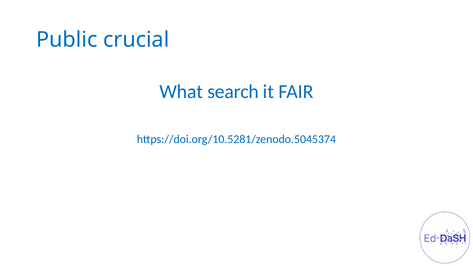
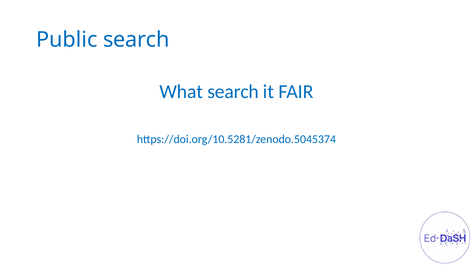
Public crucial: crucial -> search
